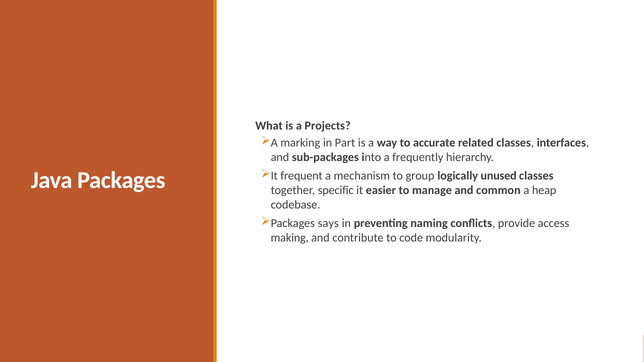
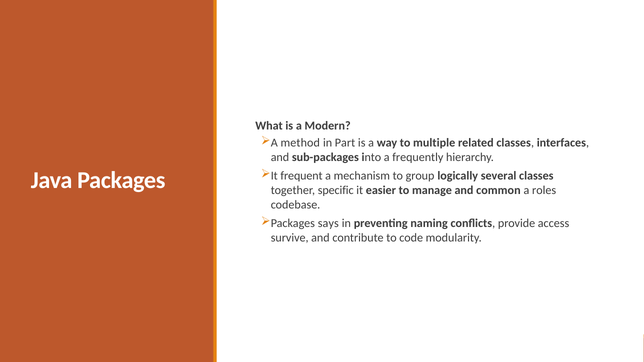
Projects: Projects -> Modern
marking: marking -> method
accurate: accurate -> multiple
unused: unused -> several
heap: heap -> roles
making: making -> survive
